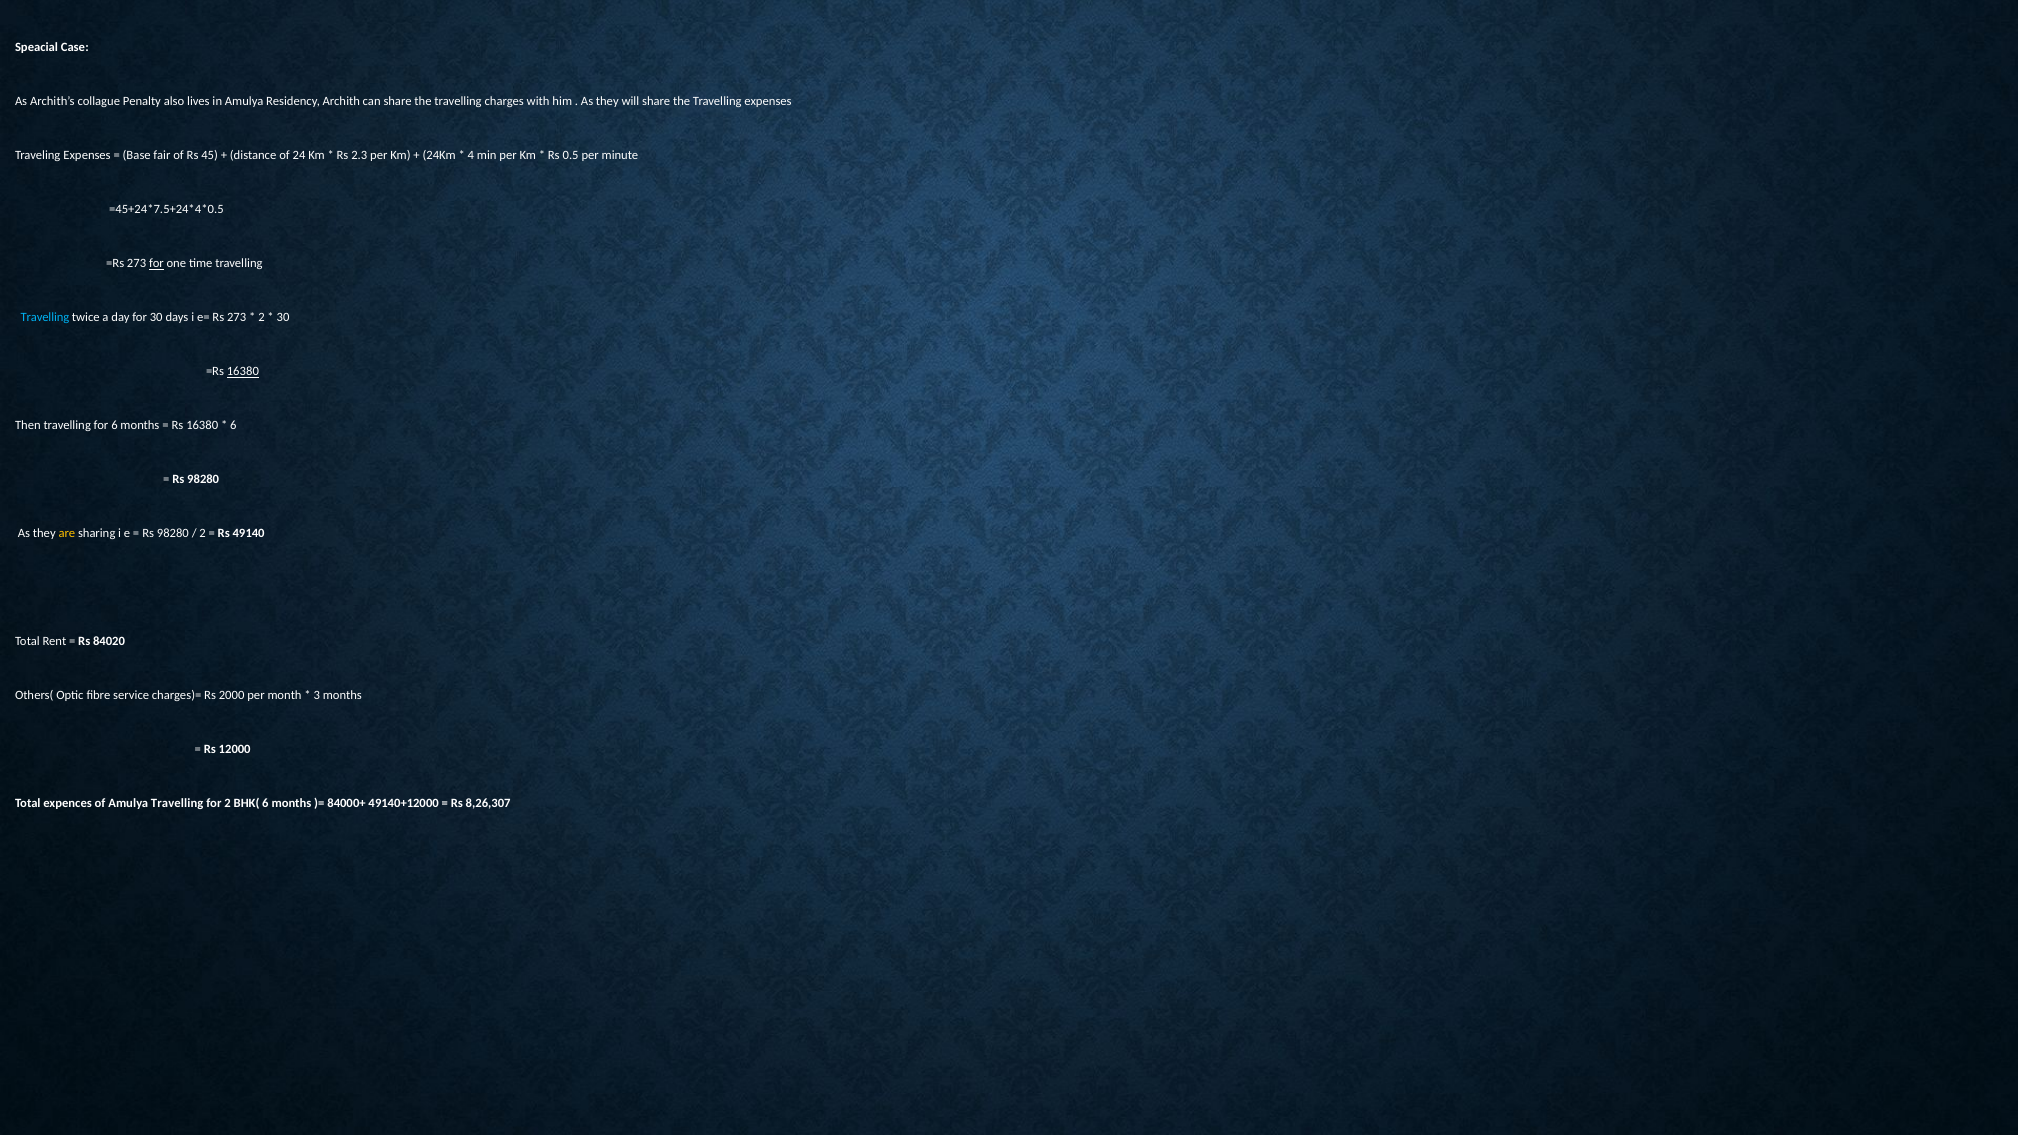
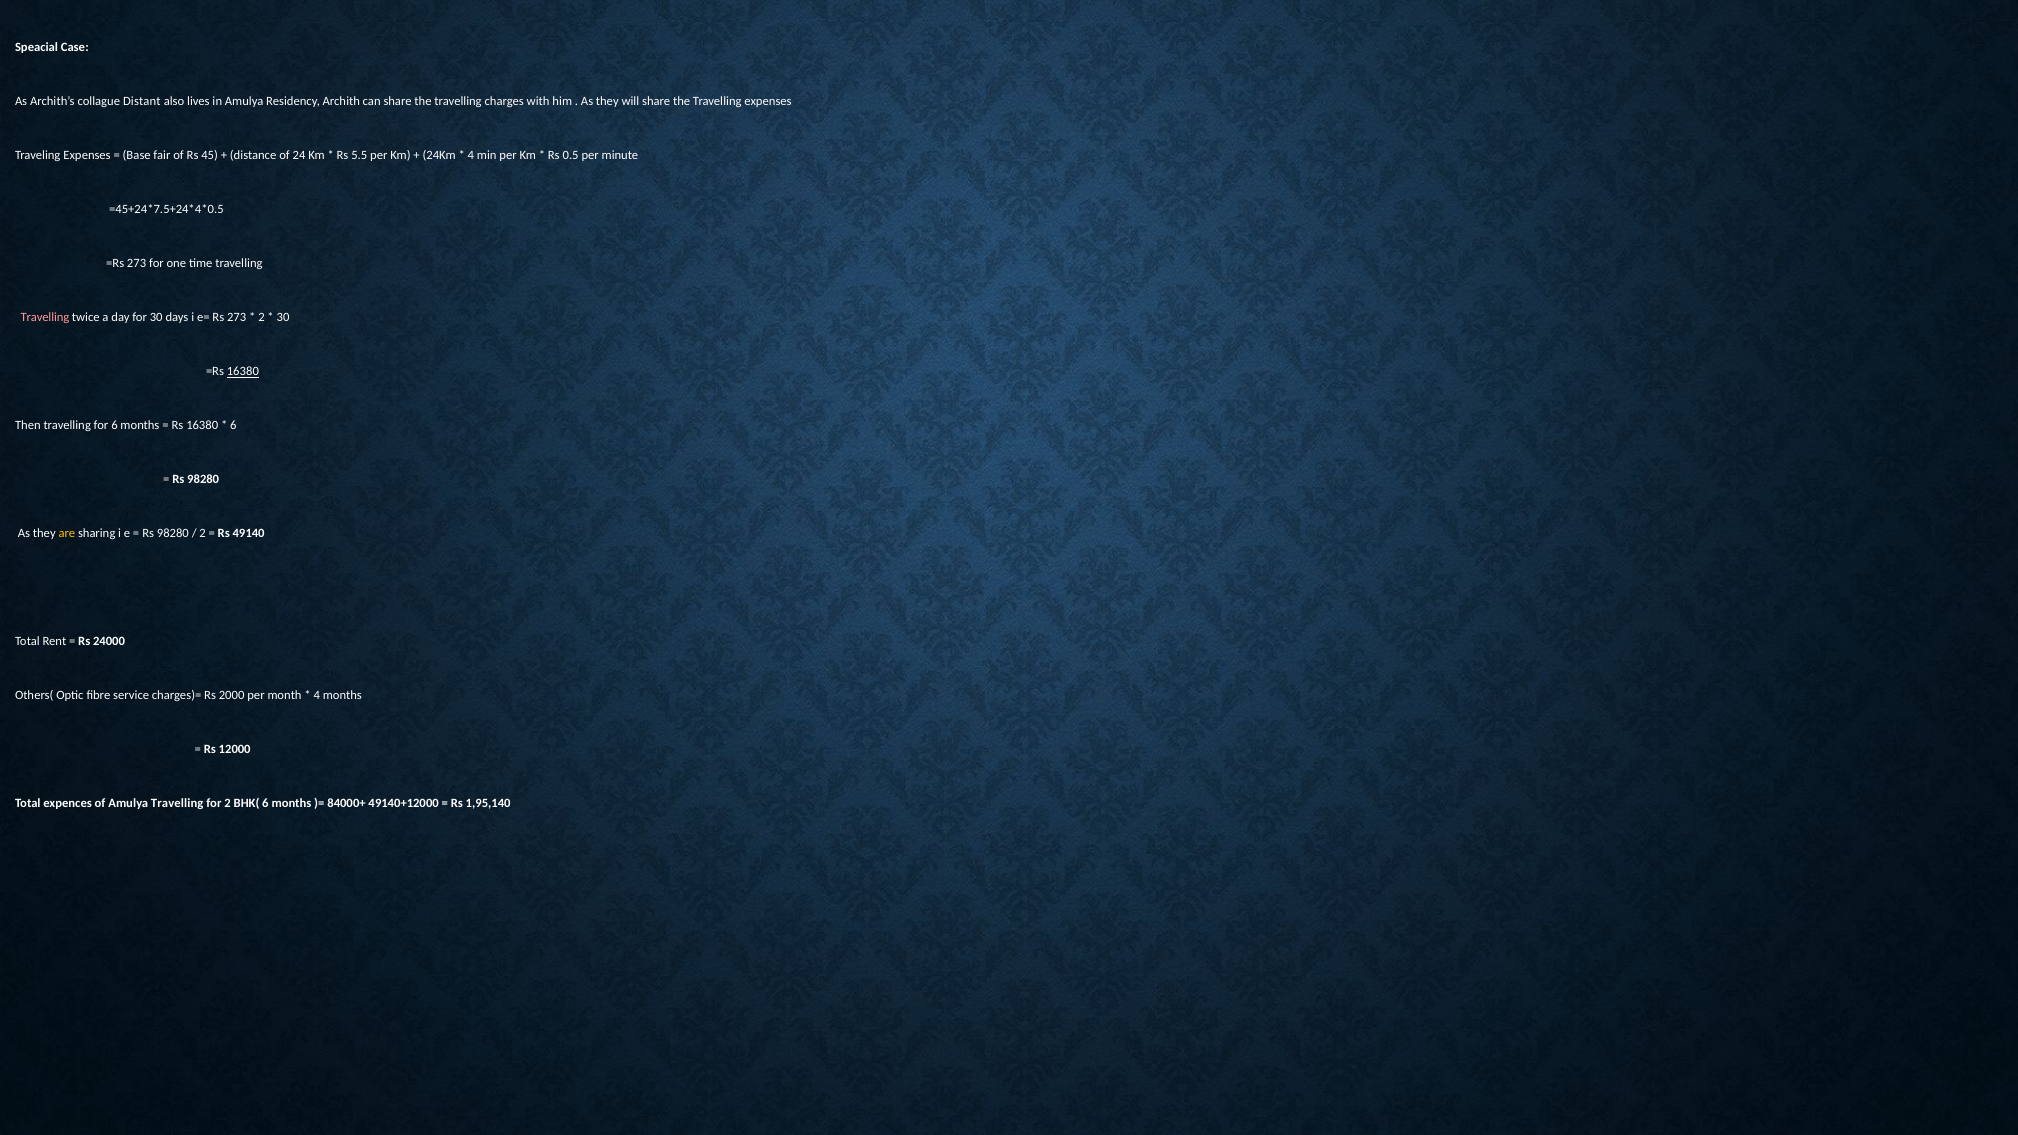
Penalty: Penalty -> Distant
2.3: 2.3 -> 5.5
for at (156, 264) underline: present -> none
Travelling at (45, 318) colour: light blue -> pink
84020: 84020 -> 24000
3 at (317, 696): 3 -> 4
8,26,307: 8,26,307 -> 1,95,140
